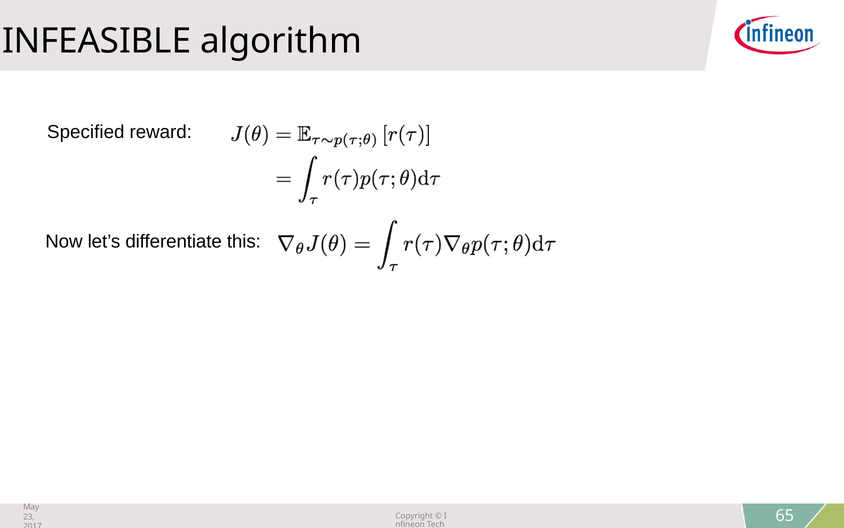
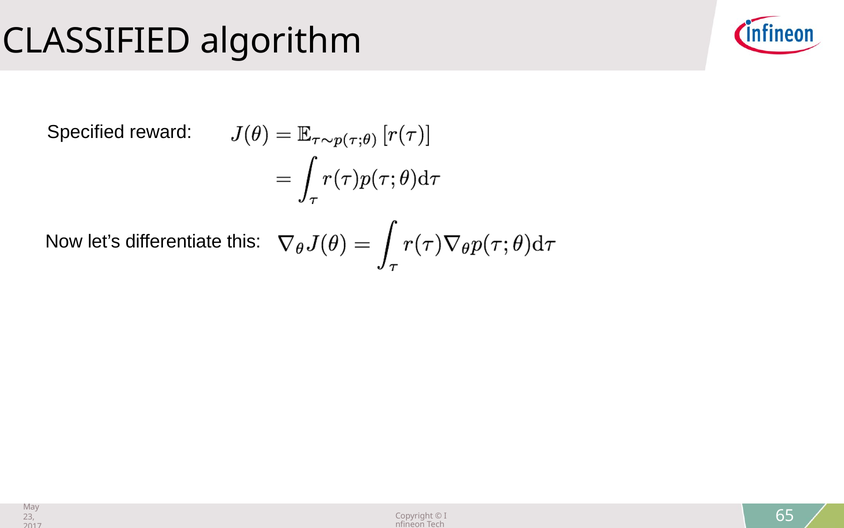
INFEASIBLE: INFEASIBLE -> CLASSIFIED
